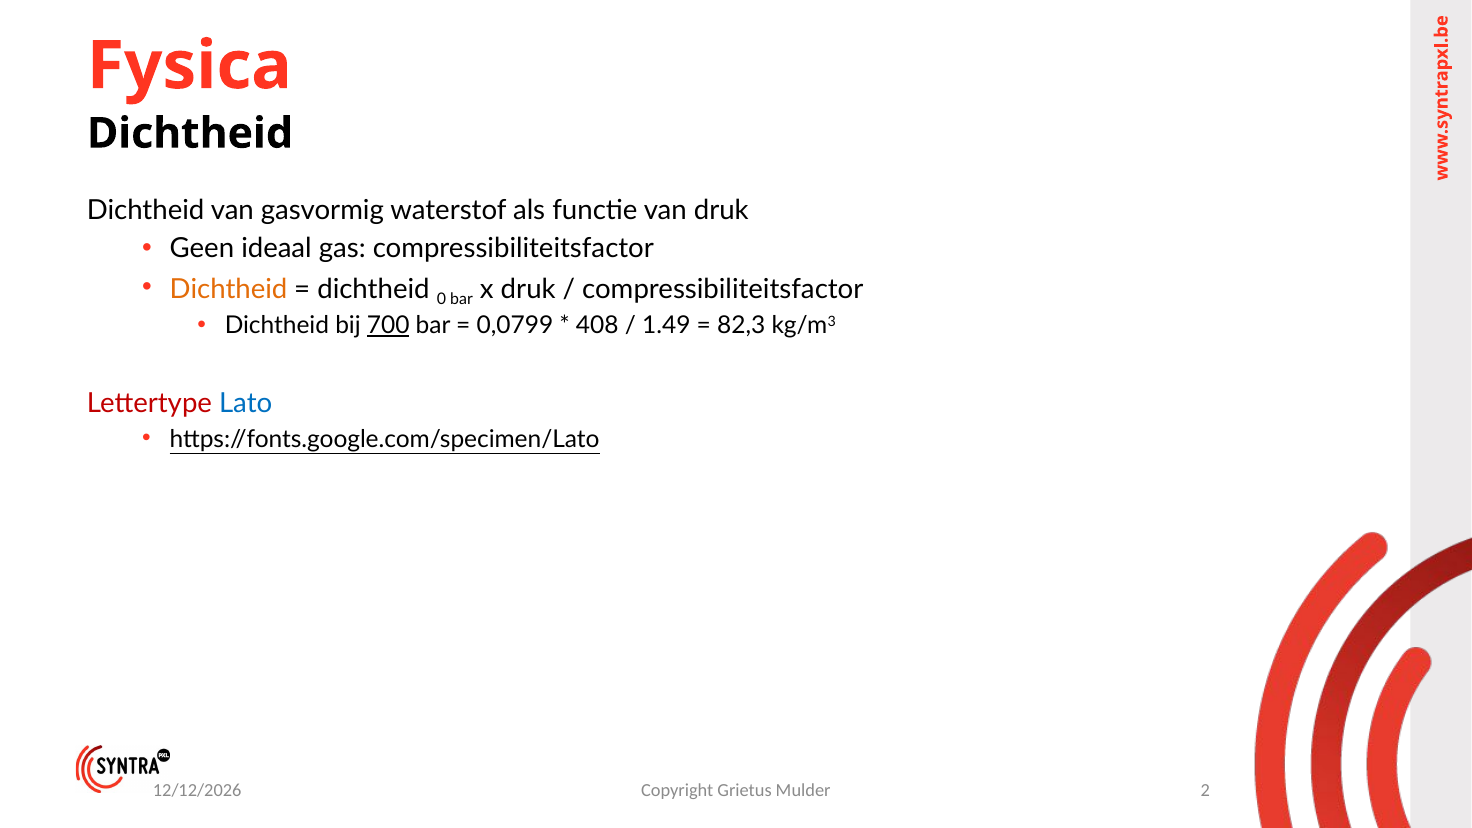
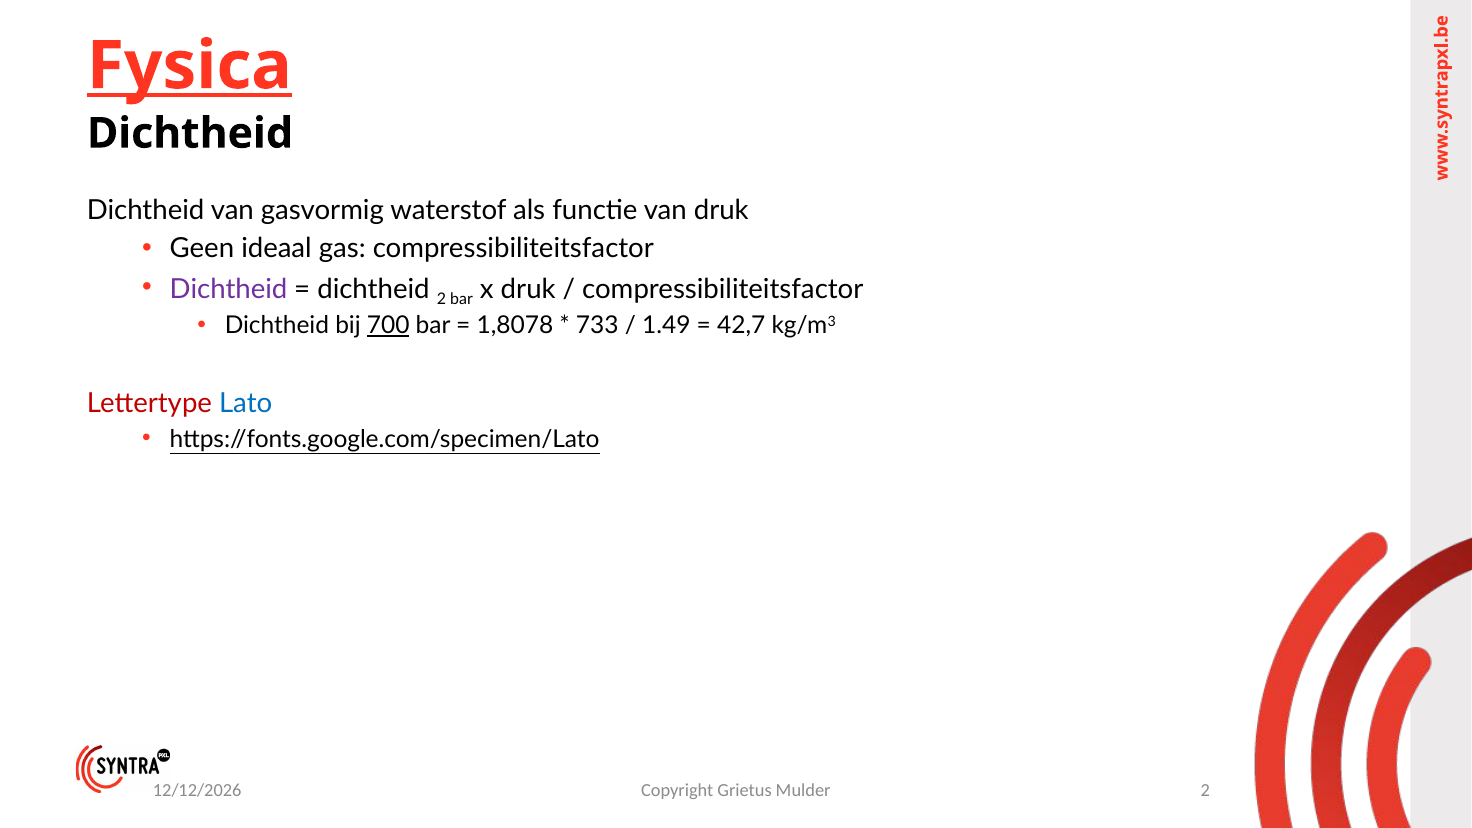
Fysica underline: none -> present
Dichtheid at (228, 289) colour: orange -> purple
dichtheid 0: 0 -> 2
0,0799: 0,0799 -> 1,8078
408: 408 -> 733
82,3: 82,3 -> 42,7
